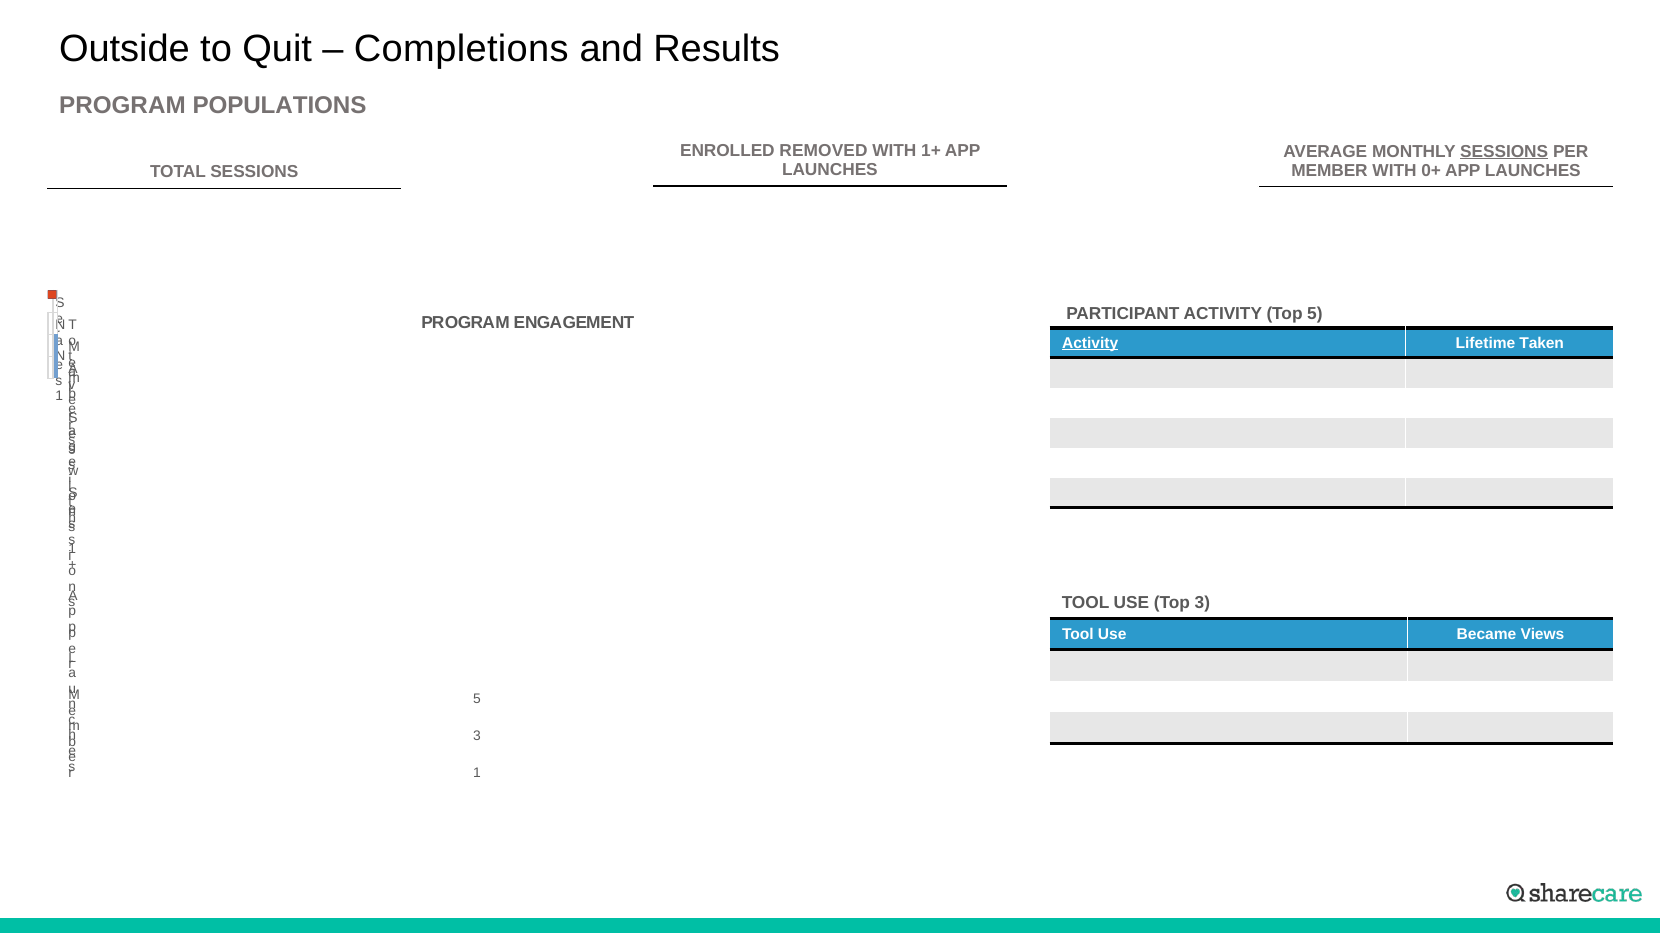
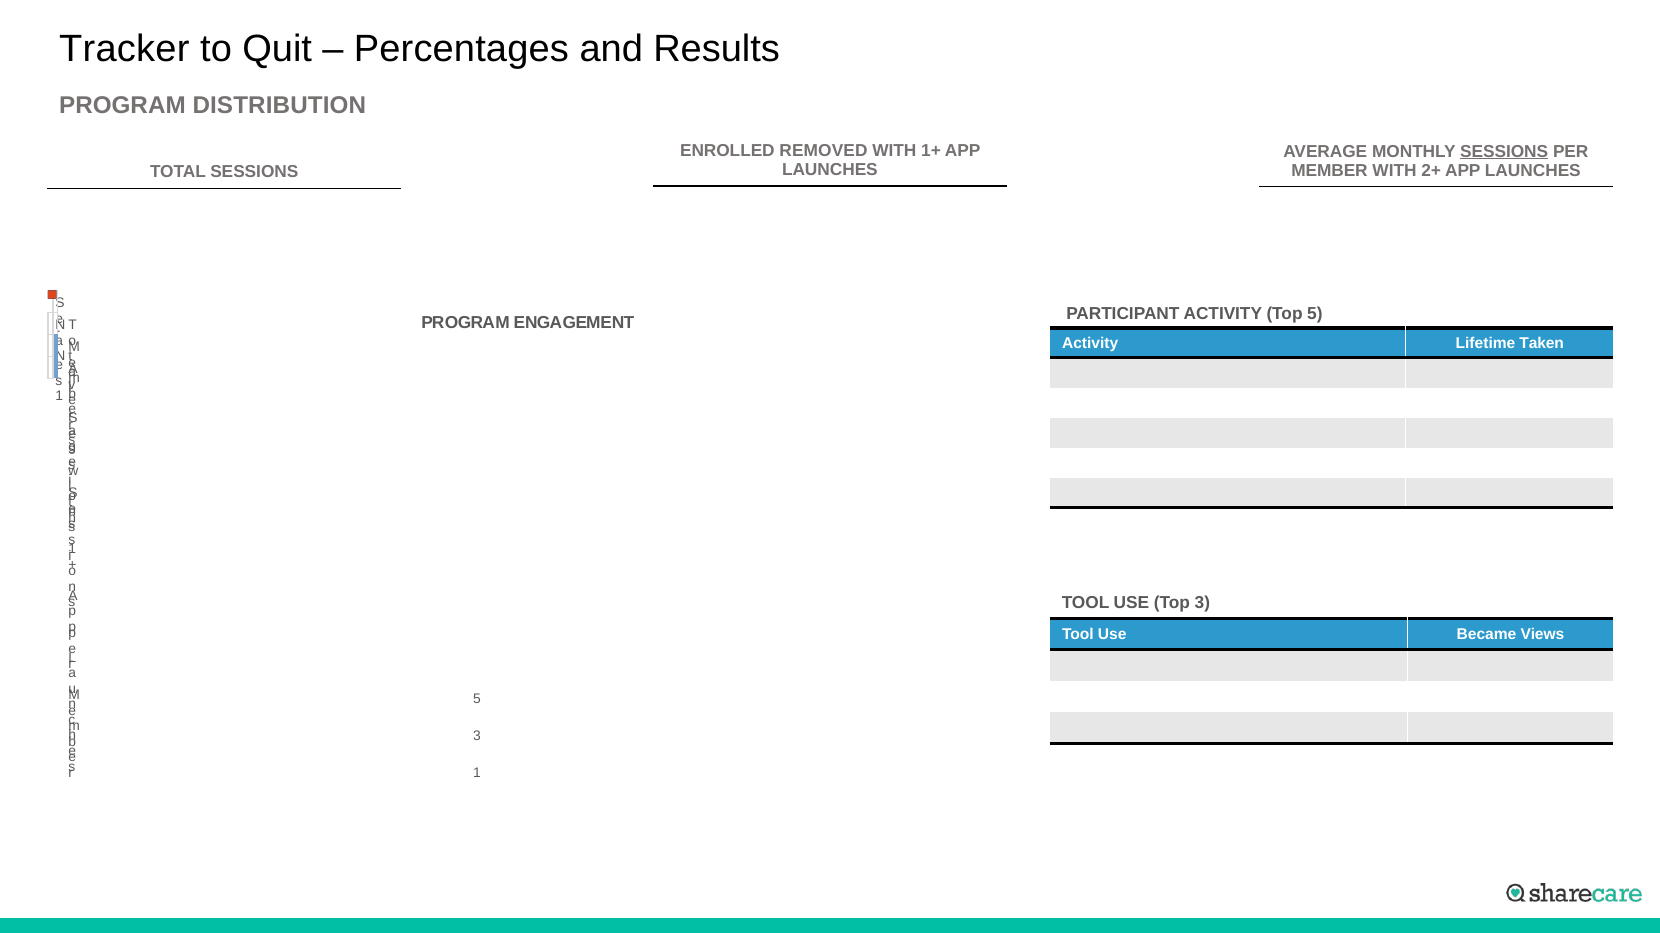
Outside: Outside -> Tracker
Completions: Completions -> Percentages
POPULATIONS: POPULATIONS -> DISTRIBUTION
0+: 0+ -> 2+
Activity at (1090, 343) underline: present -> none
